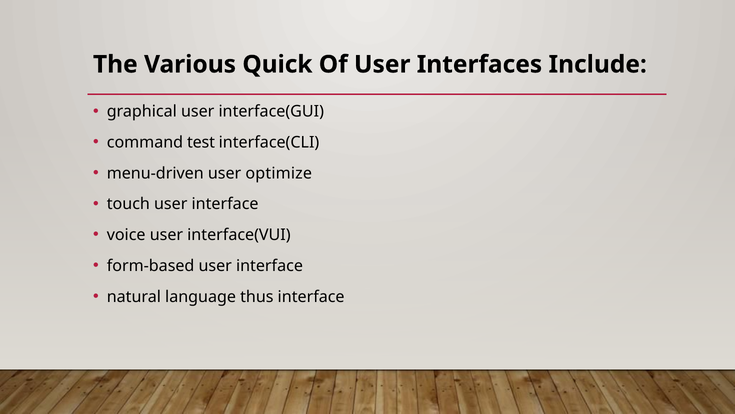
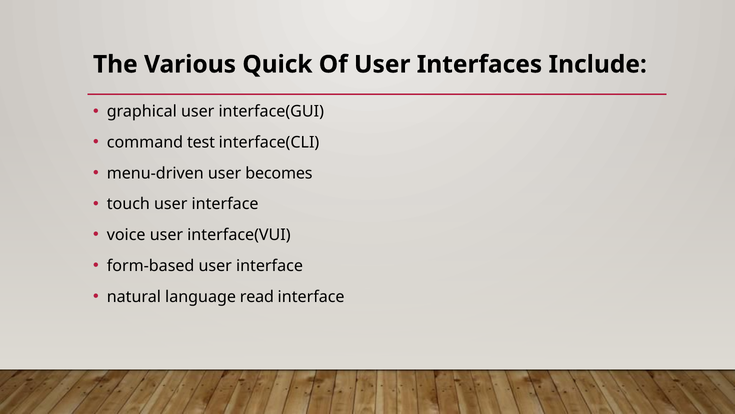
optimize: optimize -> becomes
thus: thus -> read
